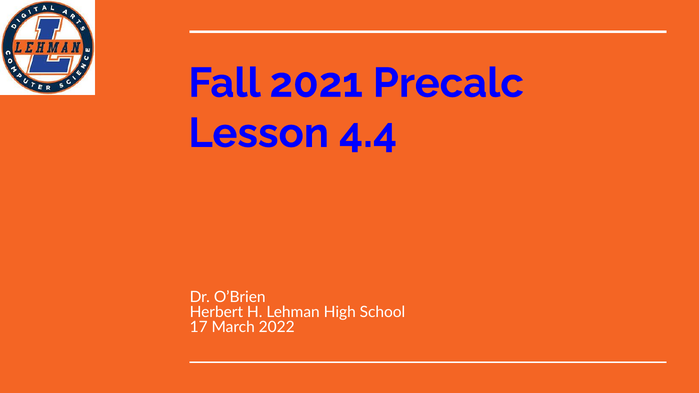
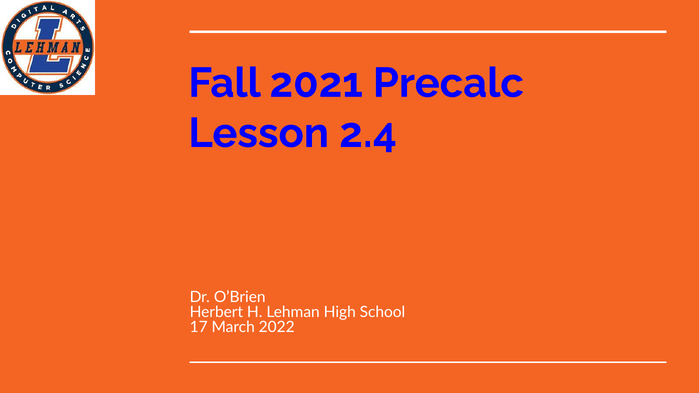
4.4: 4.4 -> 2.4
